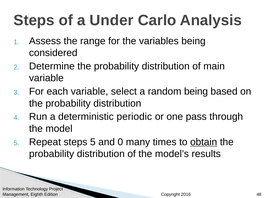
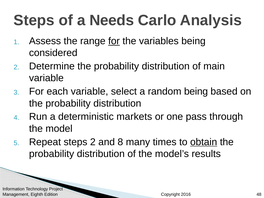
Under: Under -> Needs
for at (114, 41) underline: none -> present
periodic: periodic -> markets
steps 5: 5 -> 2
0: 0 -> 8
